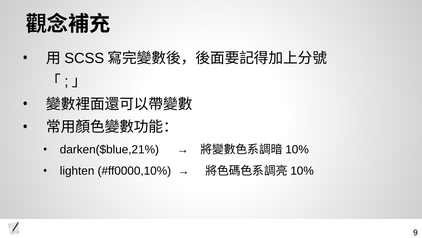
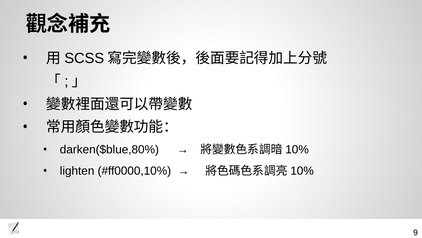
darken($blue,21%: darken($blue,21% -> darken($blue,80%
